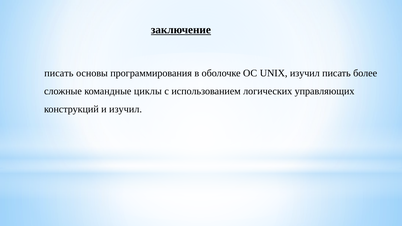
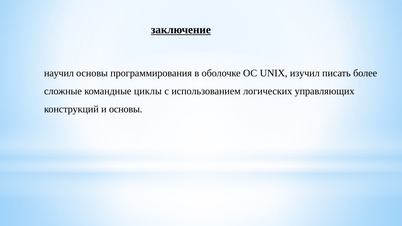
писать at (59, 73): писать -> научил
и изучил: изучил -> основы
